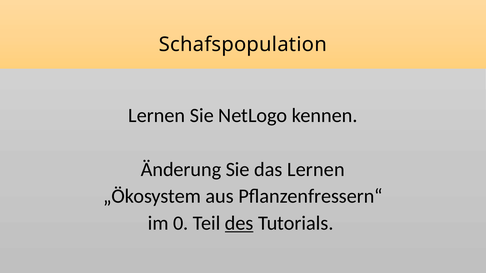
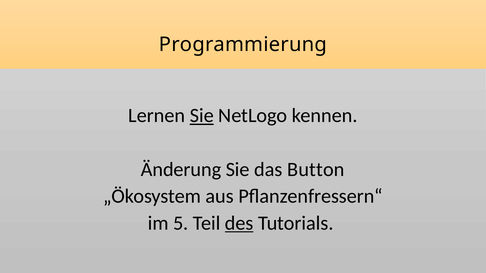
Schafspopulation: Schafspopulation -> Programmierung
Sie at (202, 116) underline: none -> present
das Lernen: Lernen -> Button
0: 0 -> 5
